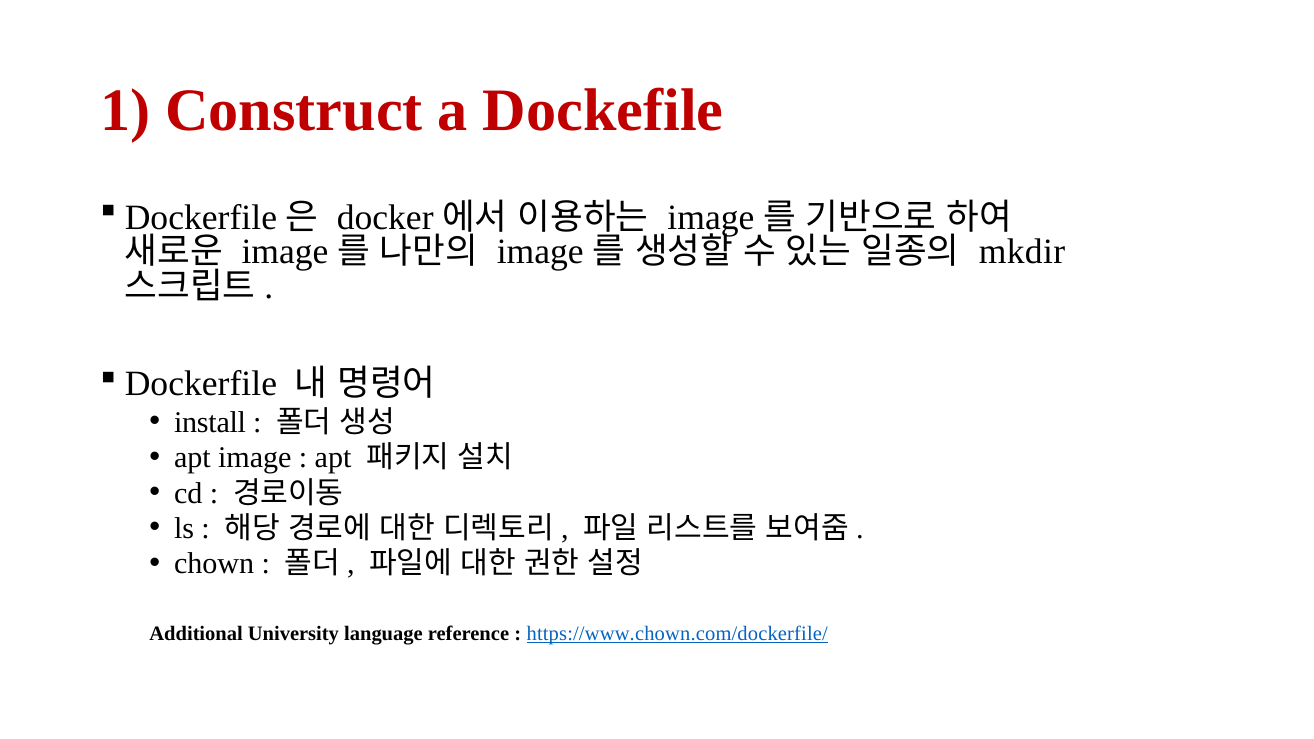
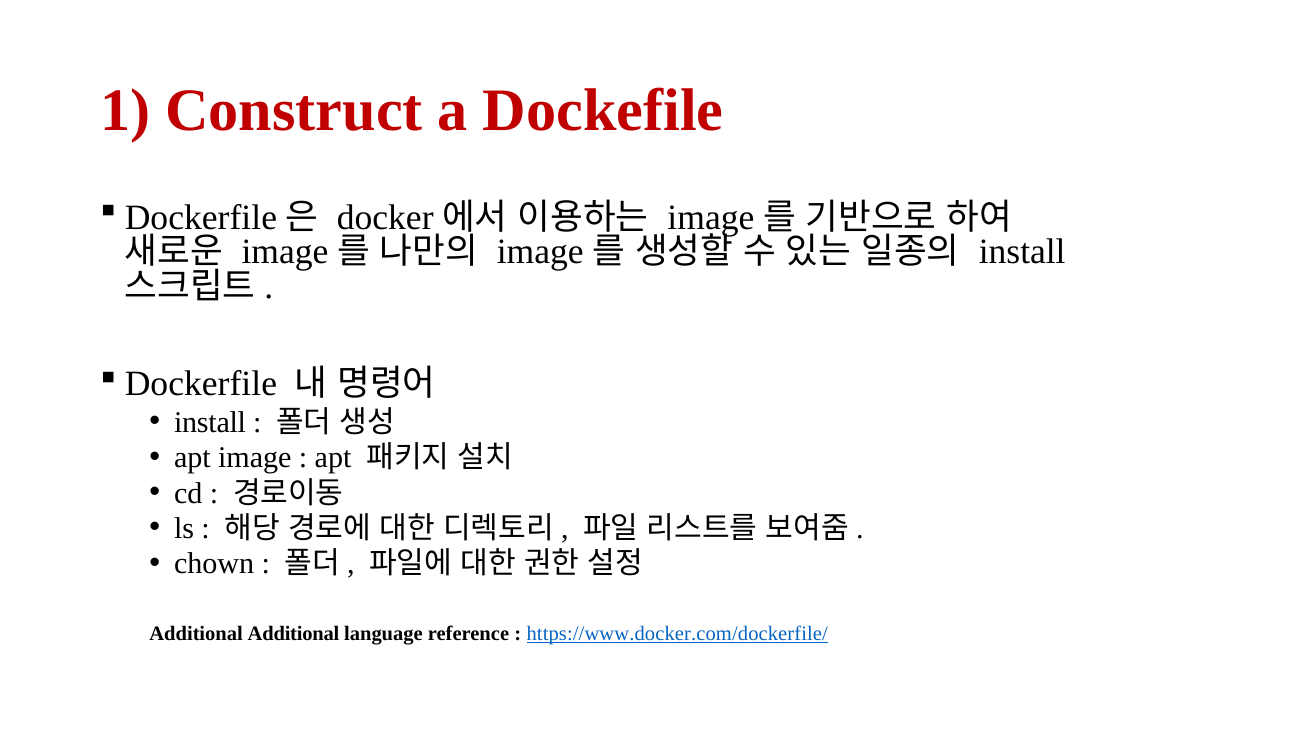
mkdir at (1022, 252): mkdir -> install
Additional University: University -> Additional
https://www.chown.com/dockerfile/: https://www.chown.com/dockerfile/ -> https://www.docker.com/dockerfile/
